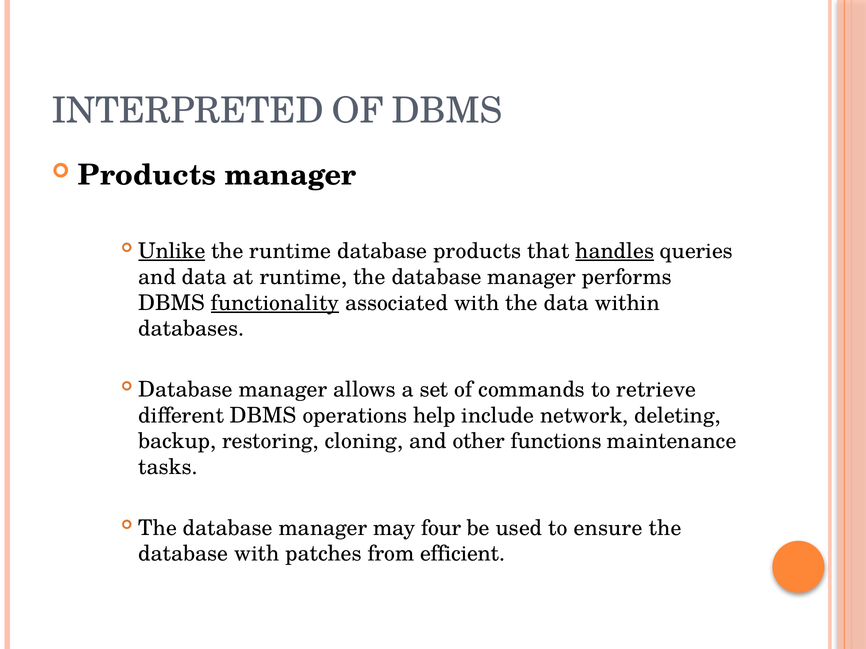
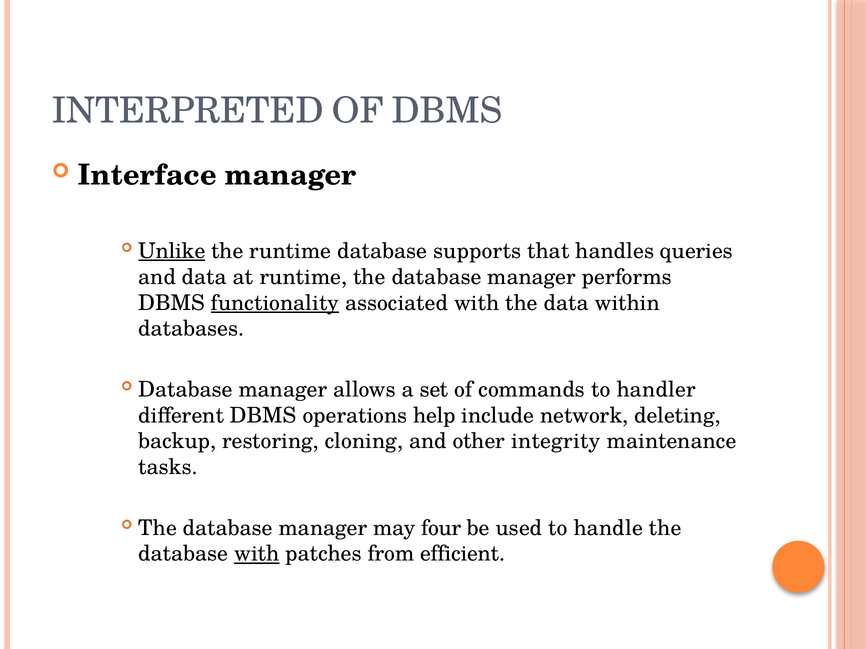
Products at (147, 175): Products -> Interface
database products: products -> supports
handles underline: present -> none
retrieve: retrieve -> handler
functions: functions -> integrity
ensure: ensure -> handle
with at (257, 554) underline: none -> present
